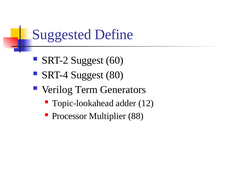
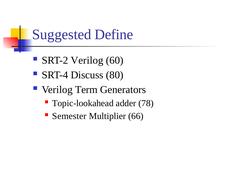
SRT-2 Suggest: Suggest -> Verilog
SRT-4 Suggest: Suggest -> Discuss
12: 12 -> 78
Processor: Processor -> Semester
88: 88 -> 66
